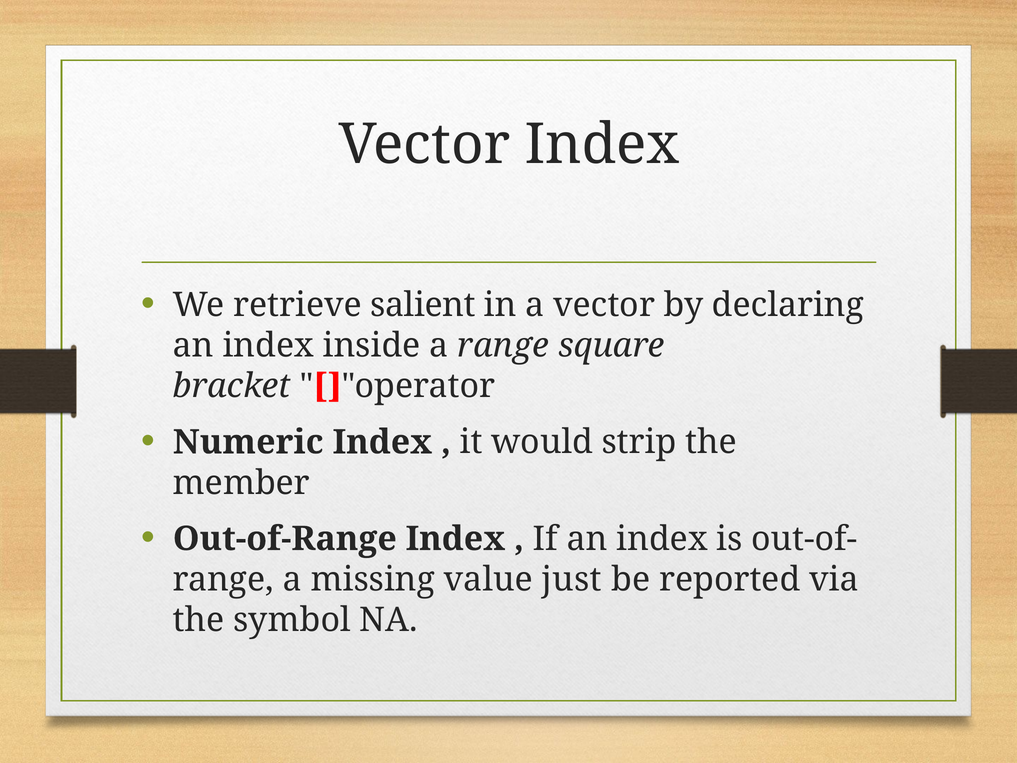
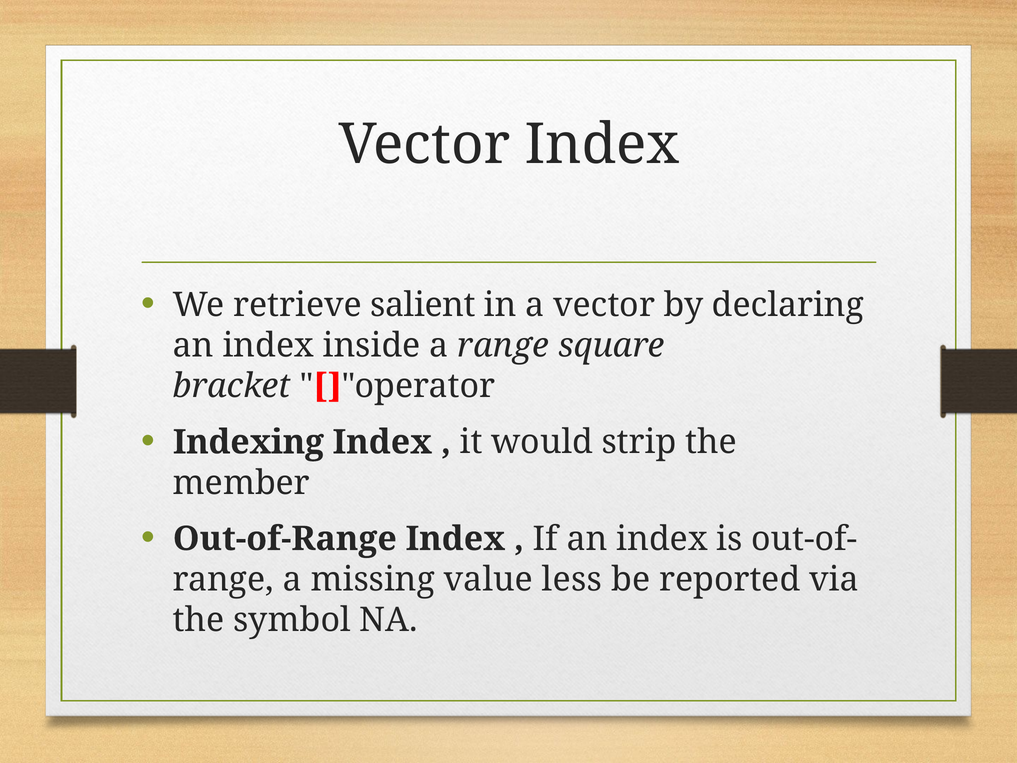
Numeric: Numeric -> Indexing
just: just -> less
